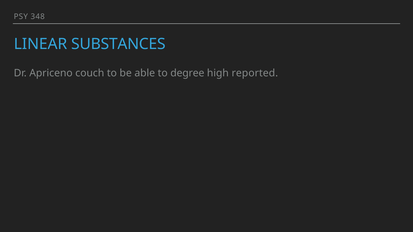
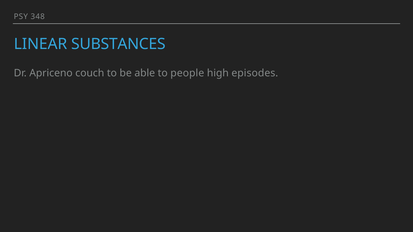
degree: degree -> people
reported: reported -> episodes
